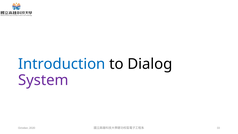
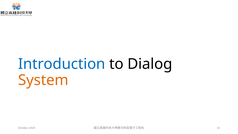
System colour: purple -> orange
